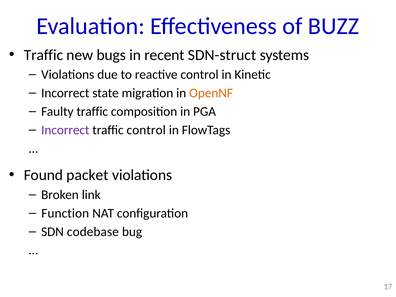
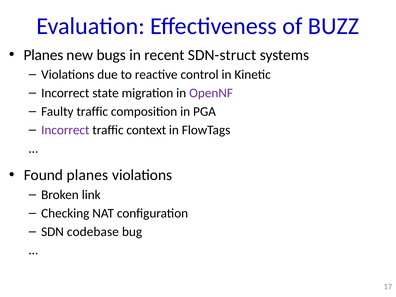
Traffic at (43, 55): Traffic -> Planes
OpenNF colour: orange -> purple
traffic control: control -> context
Found packet: packet -> planes
Function: Function -> Checking
